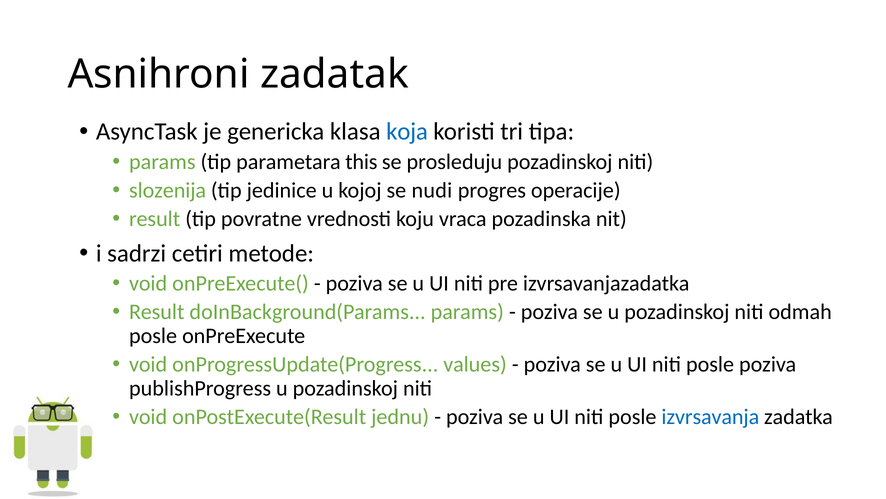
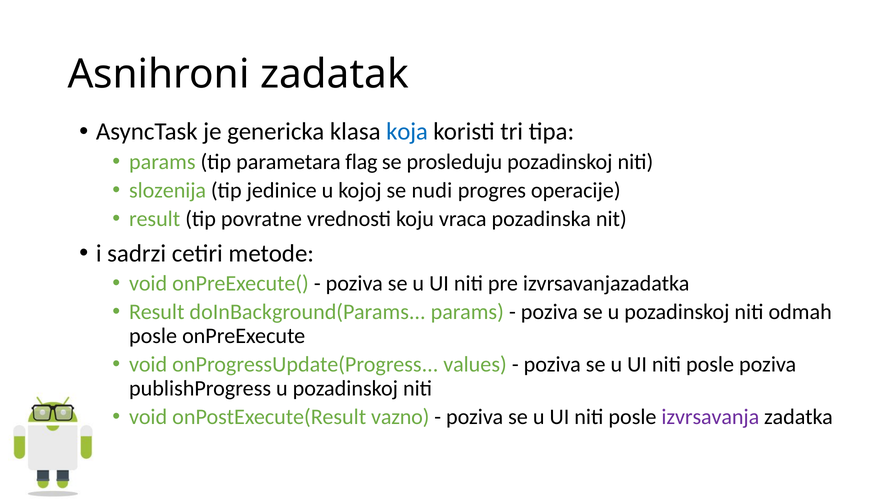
this: this -> flag
jednu: jednu -> vazno
izvrsavanja colour: blue -> purple
